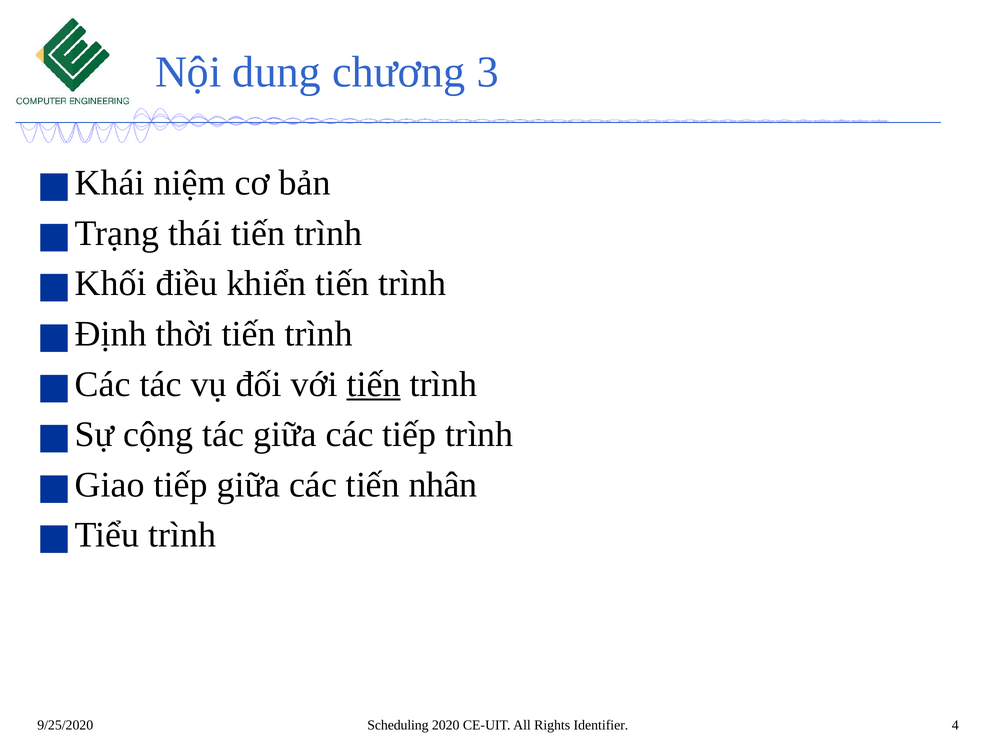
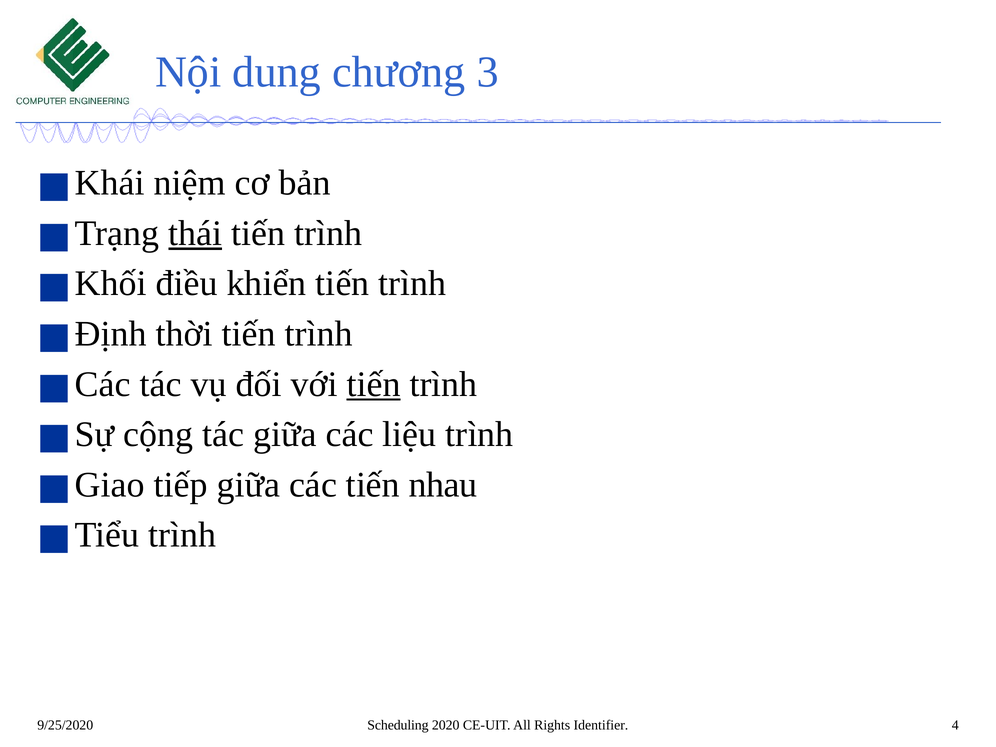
thái underline: none -> present
các tiếp: tiếp -> liệu
nhân: nhân -> nhau
